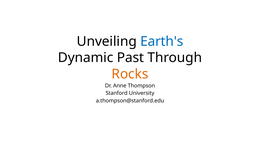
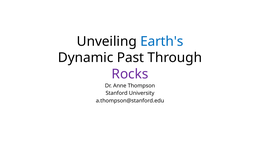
Rocks colour: orange -> purple
